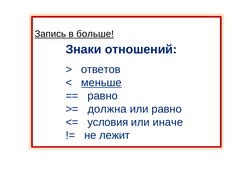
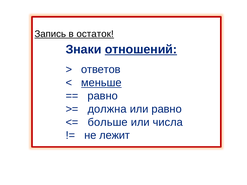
больше: больше -> остаток
отношений underline: none -> present
условия: условия -> больше
иначе: иначе -> числа
